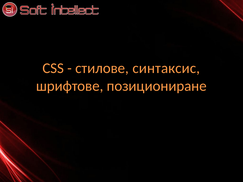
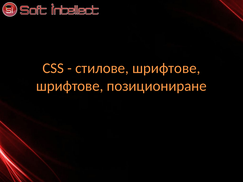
стилове синтаксис: синтаксис -> шрифтове
